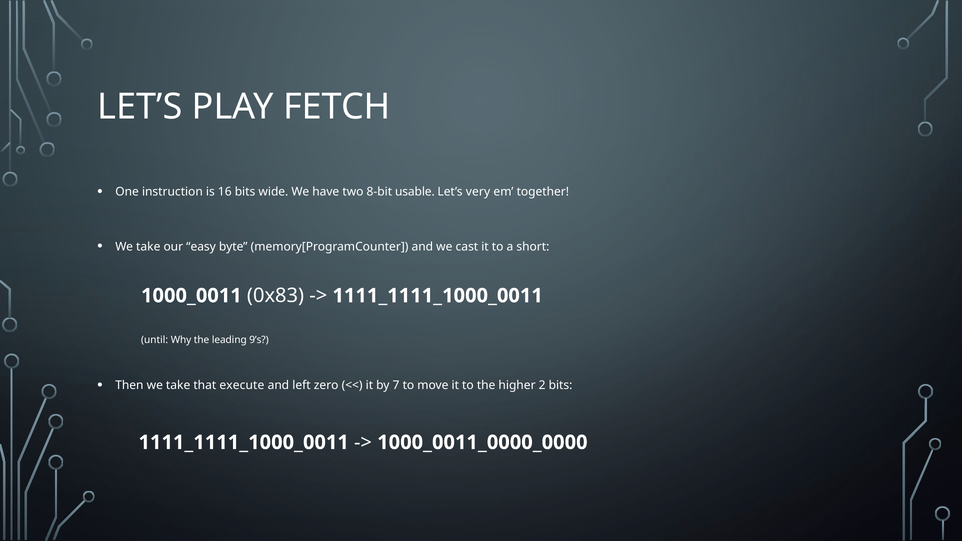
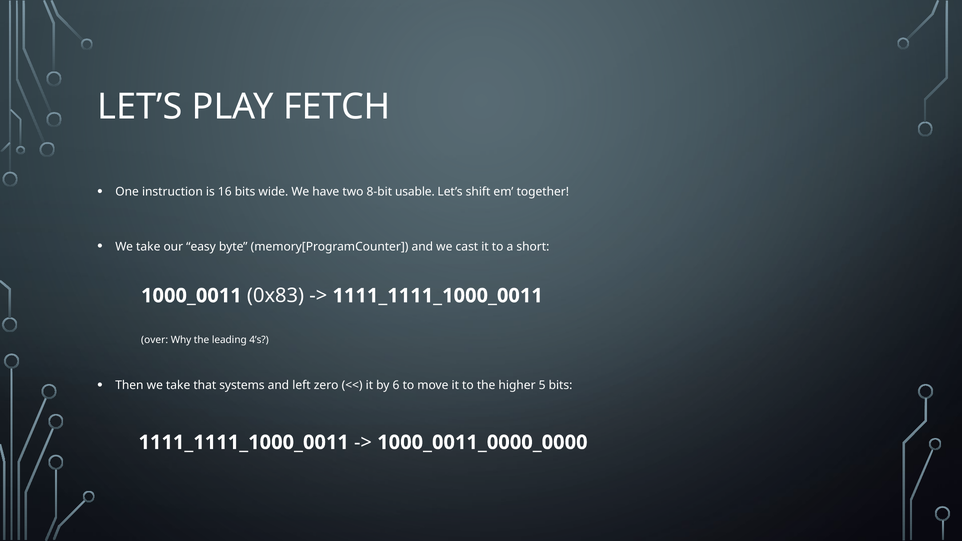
very: very -> shift
until: until -> over
9’s: 9’s -> 4’s
execute: execute -> systems
7: 7 -> 6
2: 2 -> 5
